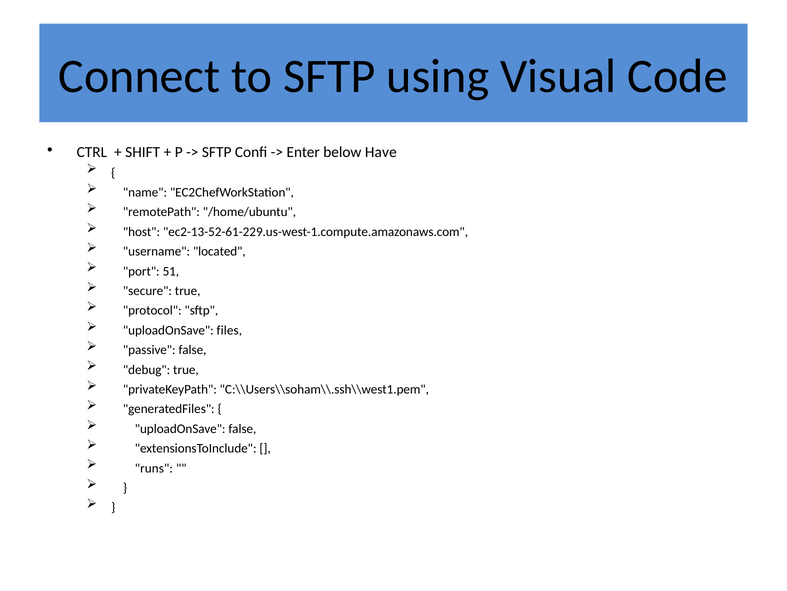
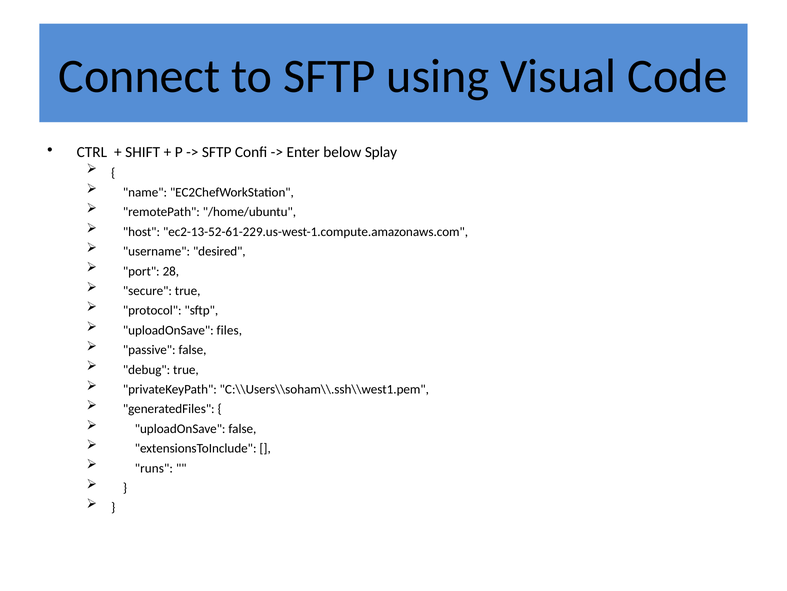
Have: Have -> Splay
located: located -> desired
51: 51 -> 28
